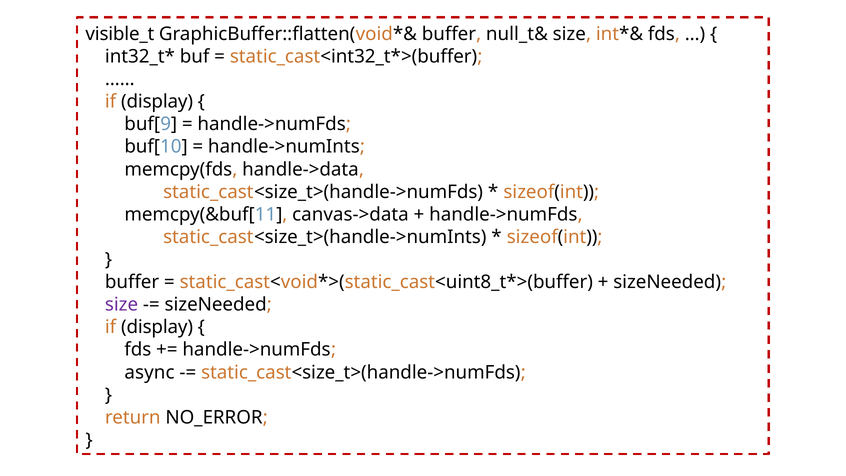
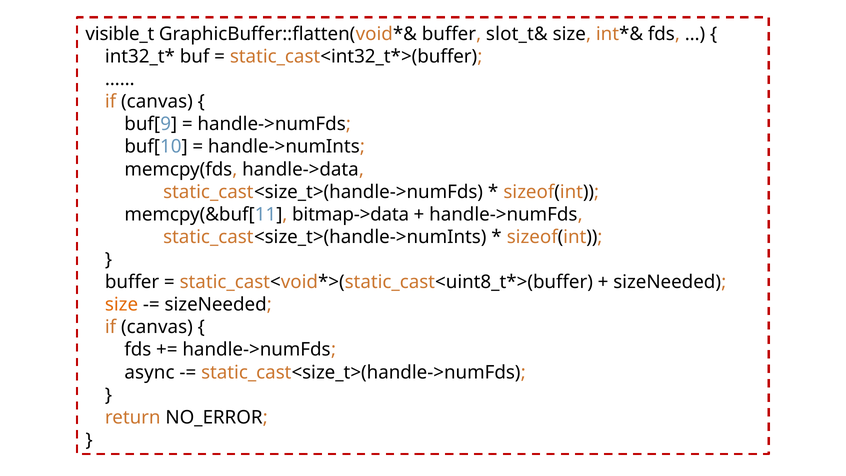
null_t&: null_t& -> slot_t&
display at (157, 102): display -> canvas
canvas->data: canvas->data -> bitmap->data
size at (122, 305) colour: purple -> orange
display at (157, 327): display -> canvas
